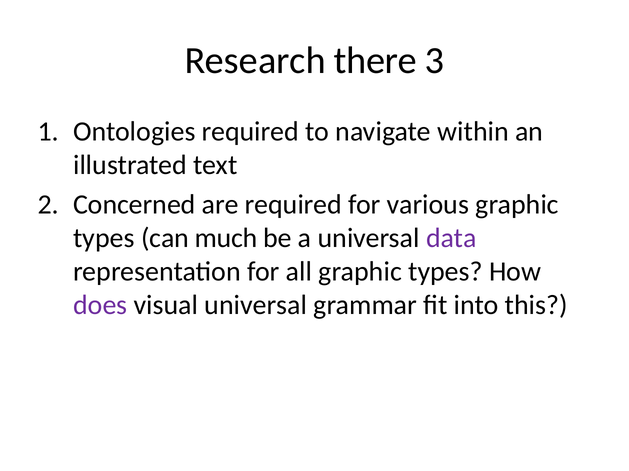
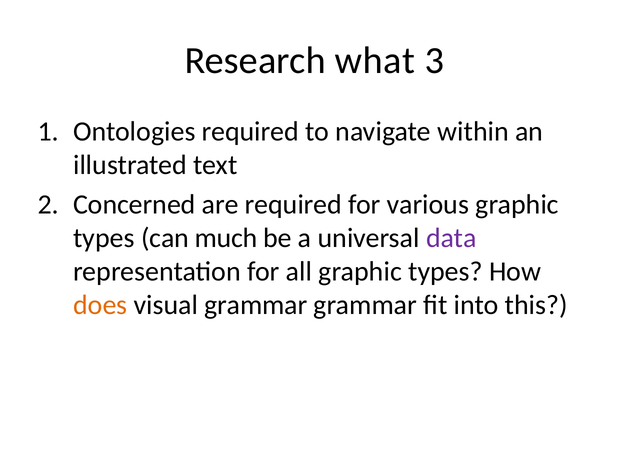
there: there -> what
does colour: purple -> orange
visual universal: universal -> grammar
